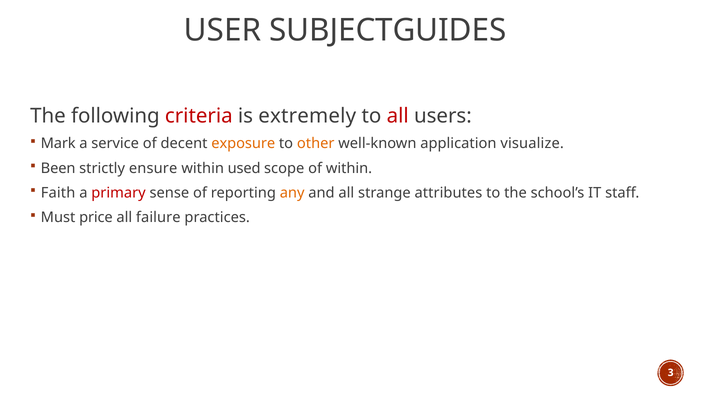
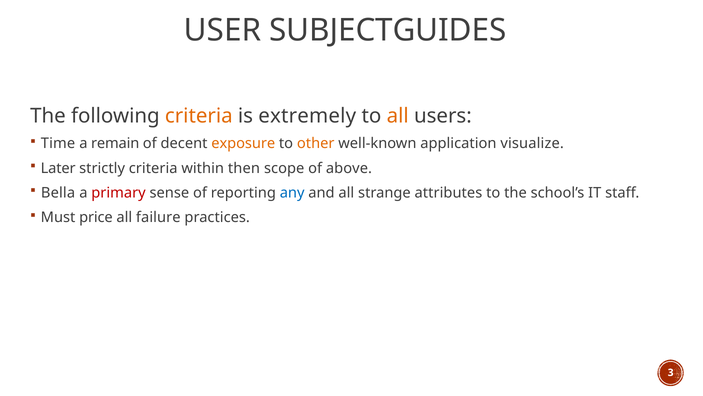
criteria at (199, 116) colour: red -> orange
all at (398, 116) colour: red -> orange
Mark: Mark -> Time
service: service -> remain
Been: Been -> Later
strictly ensure: ensure -> criteria
used: used -> then
of within: within -> above
Faith: Faith -> Bella
any colour: orange -> blue
